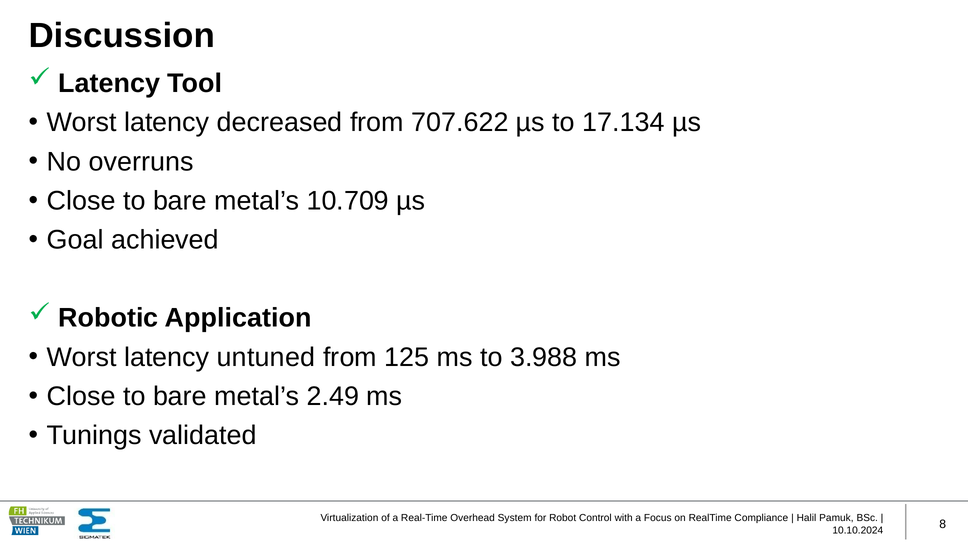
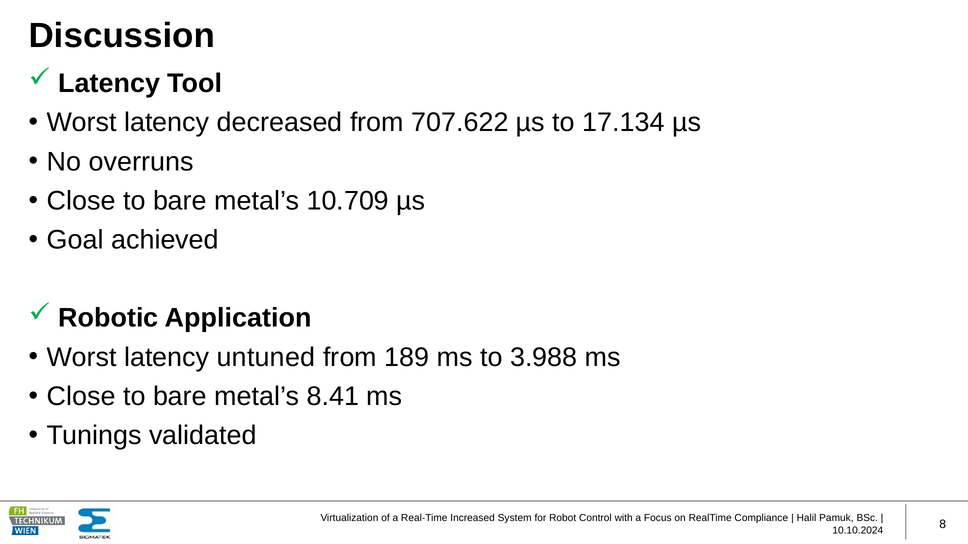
125: 125 -> 189
2.49: 2.49 -> 8.41
Overhead: Overhead -> Increased
